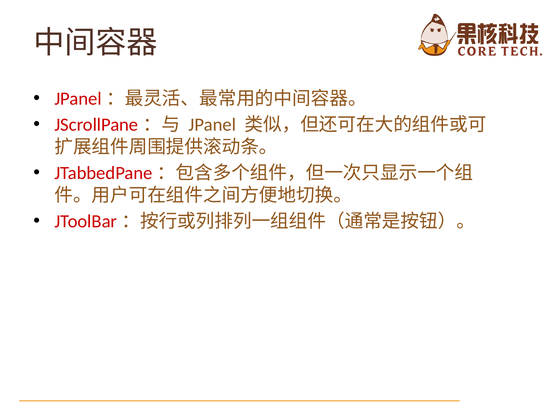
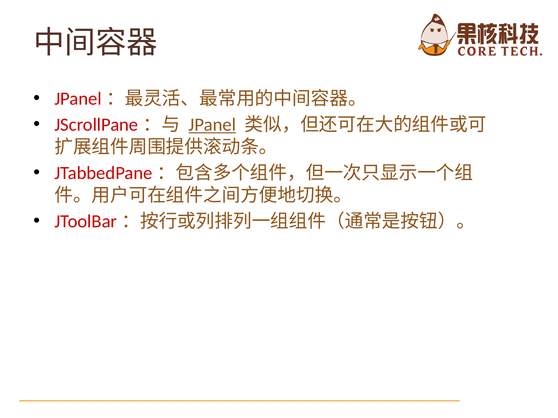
JPanel underline: none -> present
